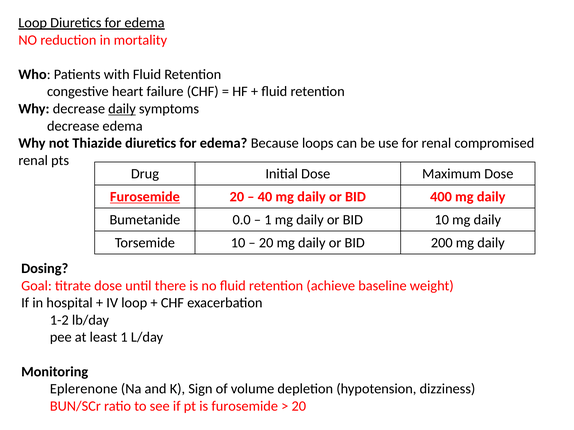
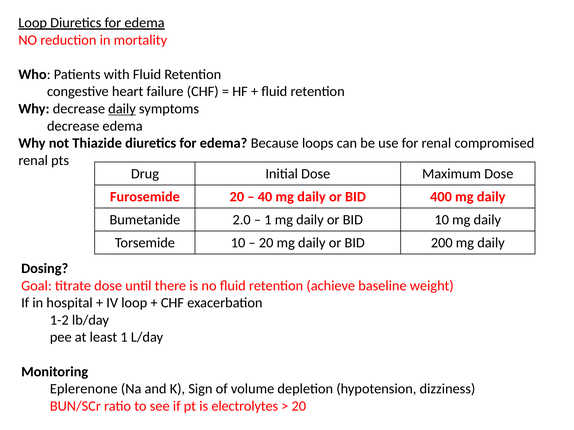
Furosemide at (145, 197) underline: present -> none
0.0: 0.0 -> 2.0
is furosemide: furosemide -> electrolytes
